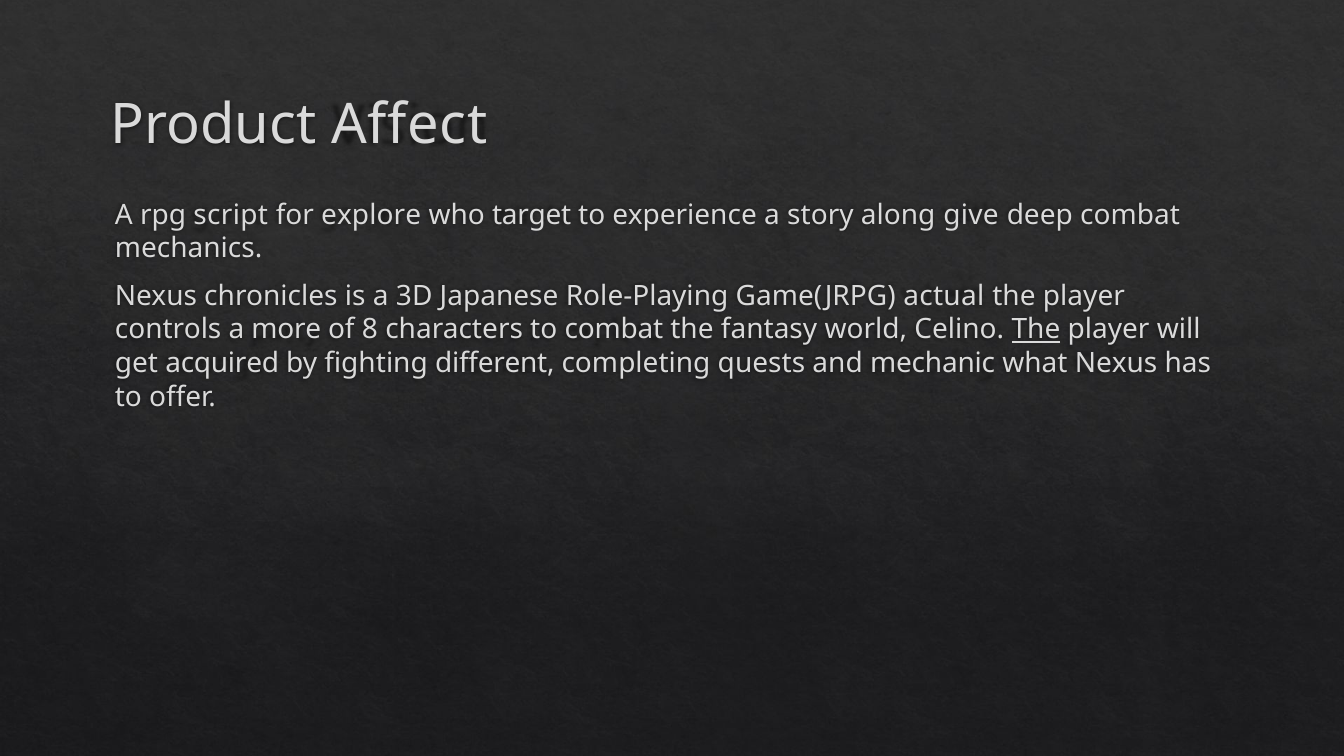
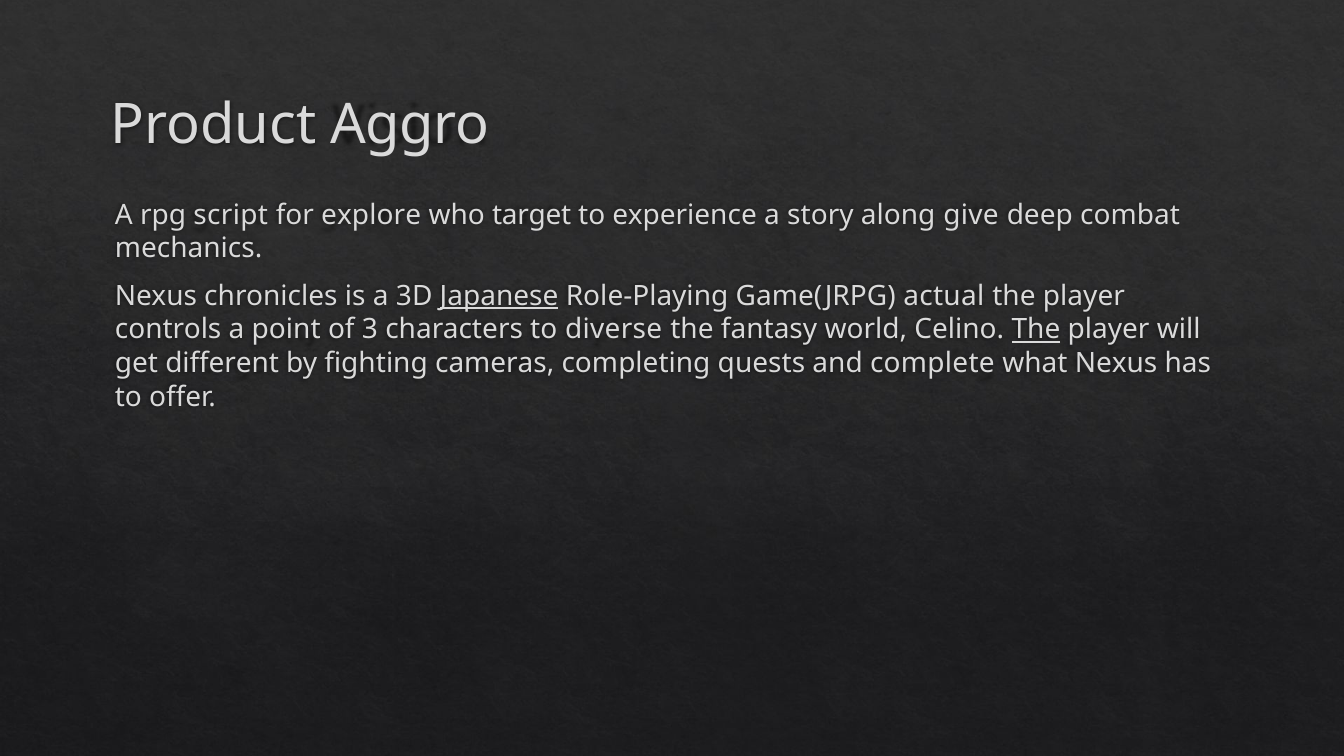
Affect: Affect -> Aggro
Japanese underline: none -> present
more: more -> point
8: 8 -> 3
to combat: combat -> diverse
acquired: acquired -> different
different: different -> cameras
mechanic: mechanic -> complete
